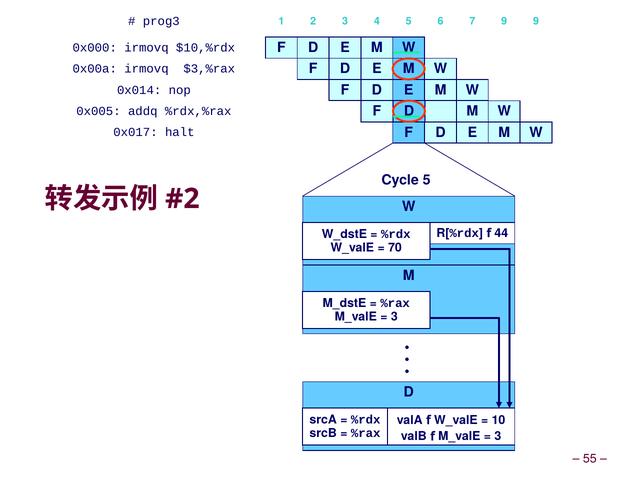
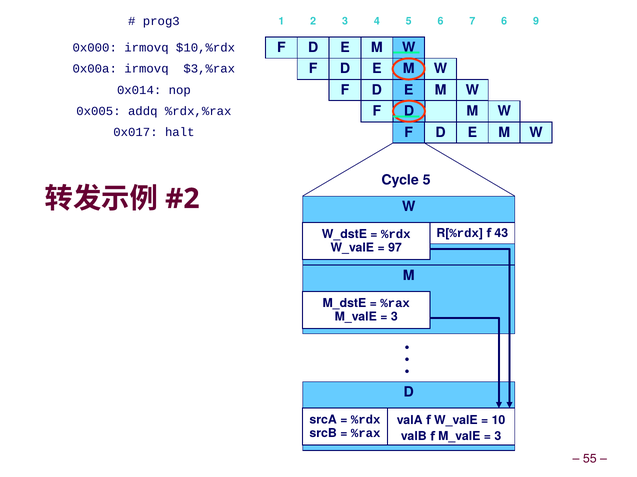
7 9: 9 -> 6
44: 44 -> 43
70: 70 -> 97
